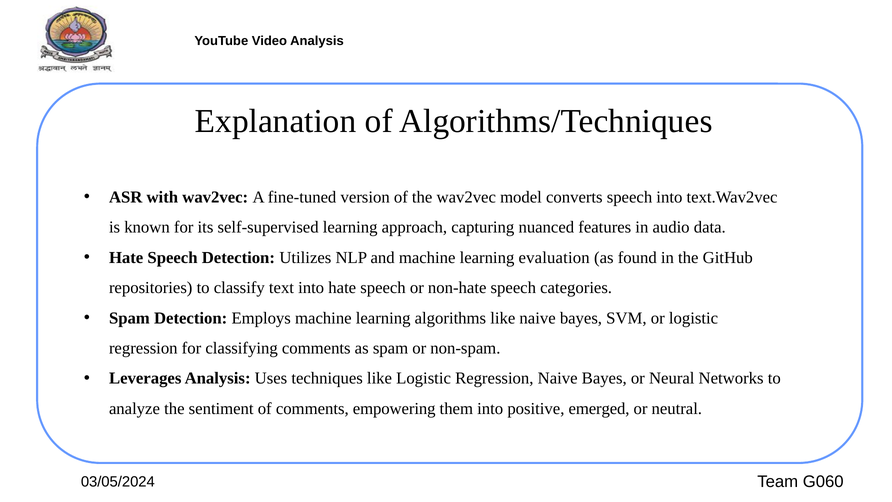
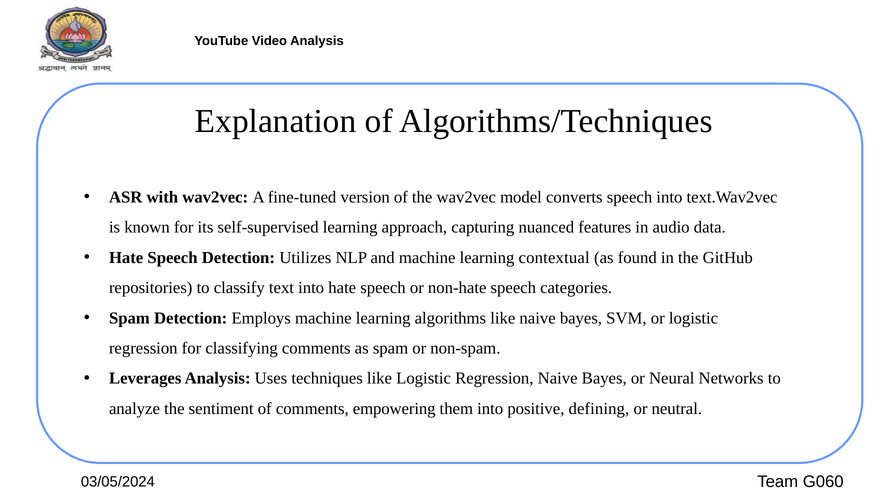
evaluation: evaluation -> contextual
emerged: emerged -> defining
